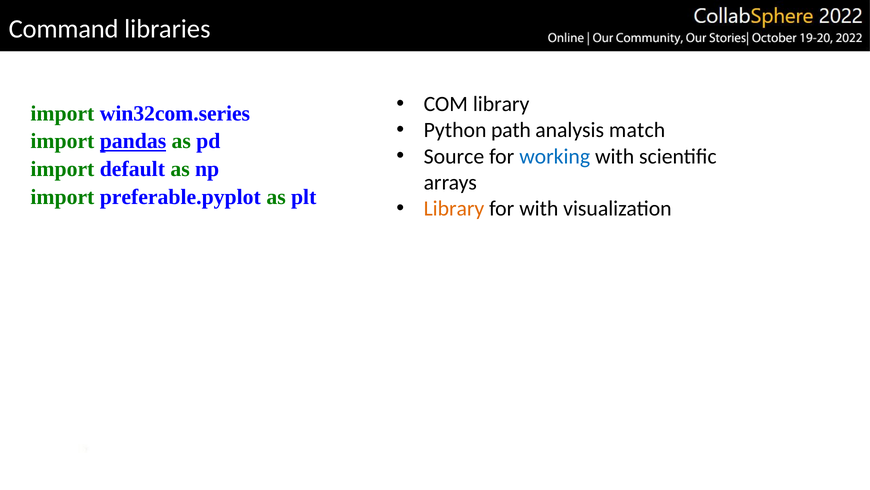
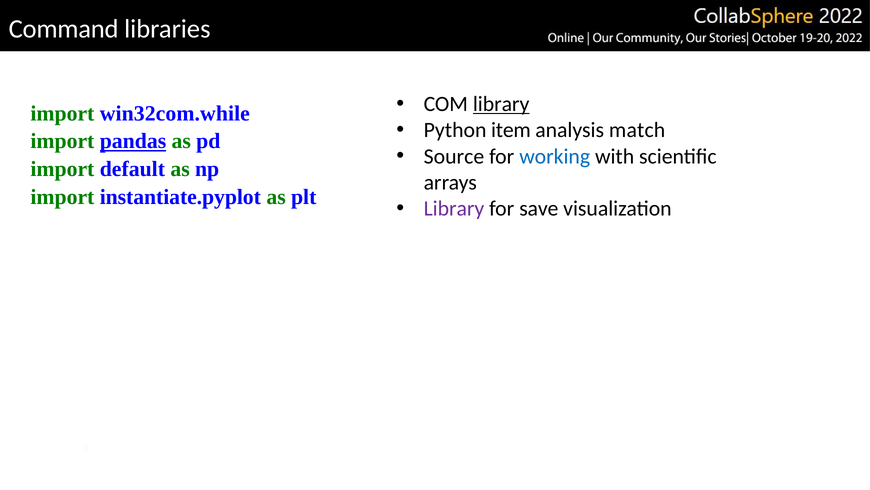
library at (501, 104) underline: none -> present
win32com.series: win32com.series -> win32com.while
path: path -> item
preferable.pyplot: preferable.pyplot -> instantiate.pyplot
Library at (454, 208) colour: orange -> purple
for with: with -> save
